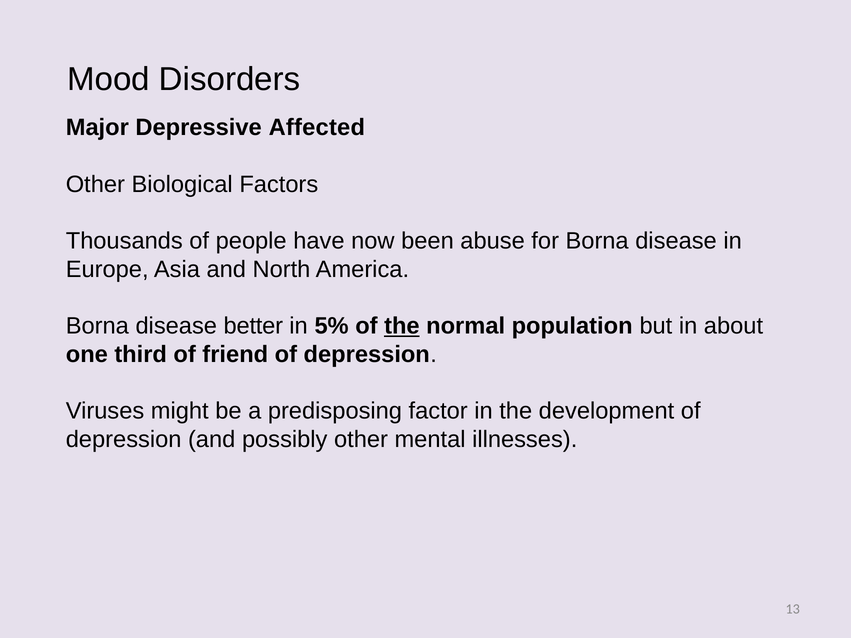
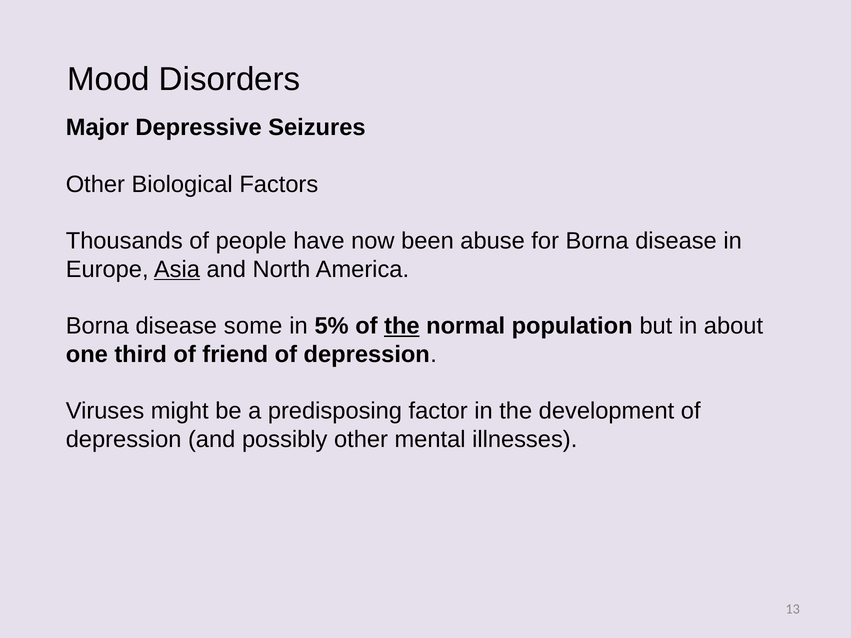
Affected: Affected -> Seizures
Asia underline: none -> present
better: better -> some
